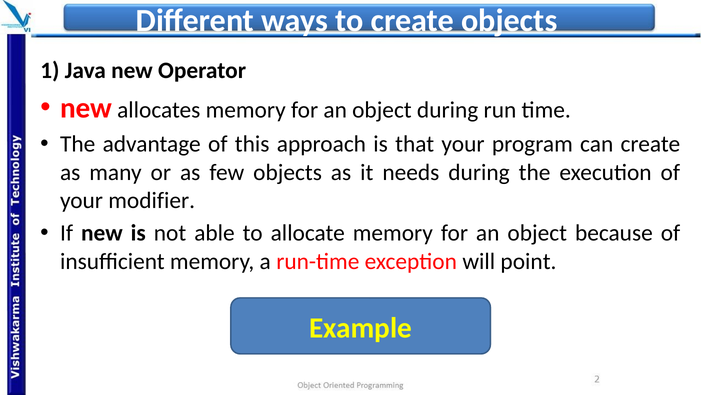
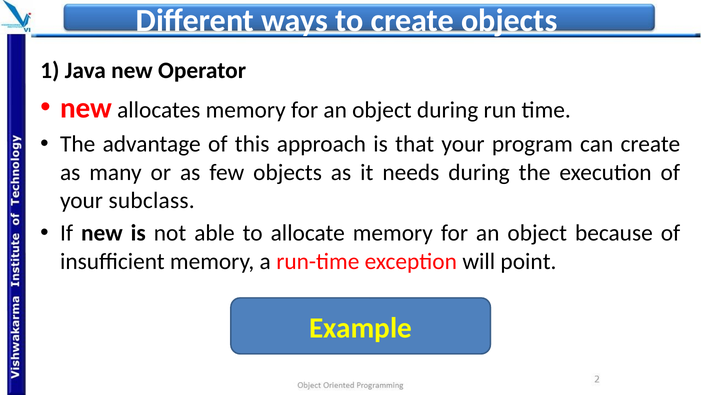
modifier: modifier -> subclass
